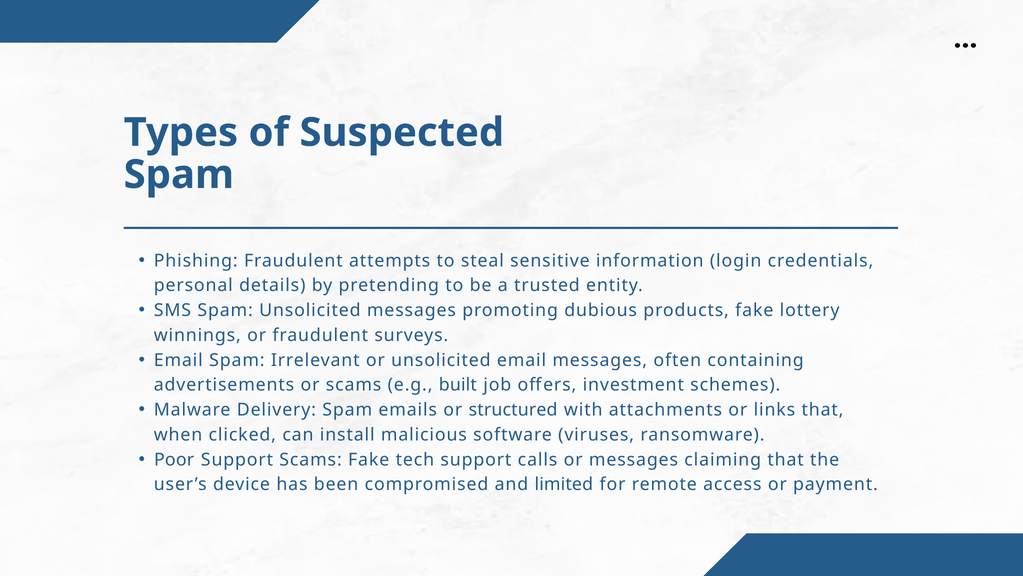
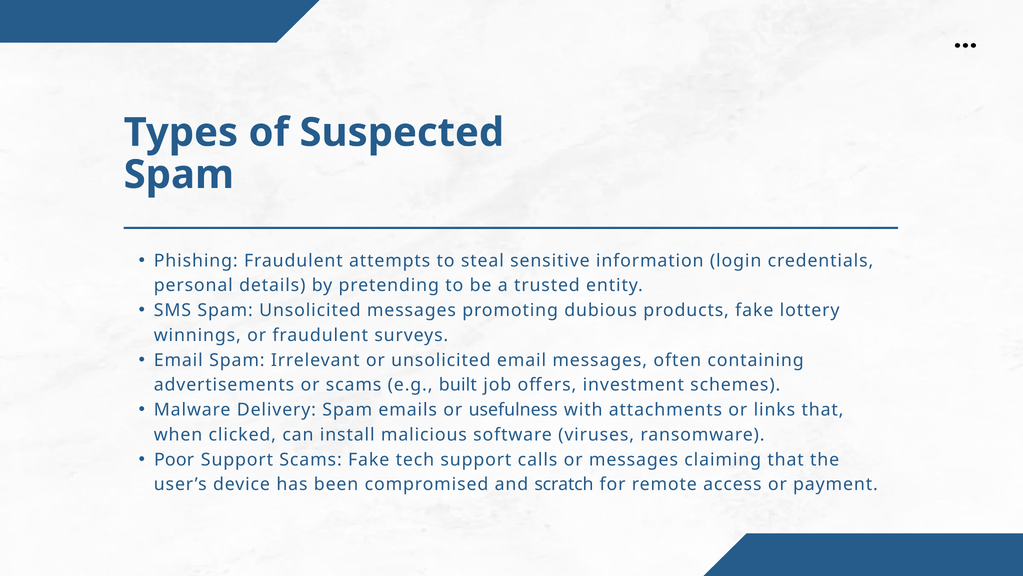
structured: structured -> usefulness
limited: limited -> scratch
